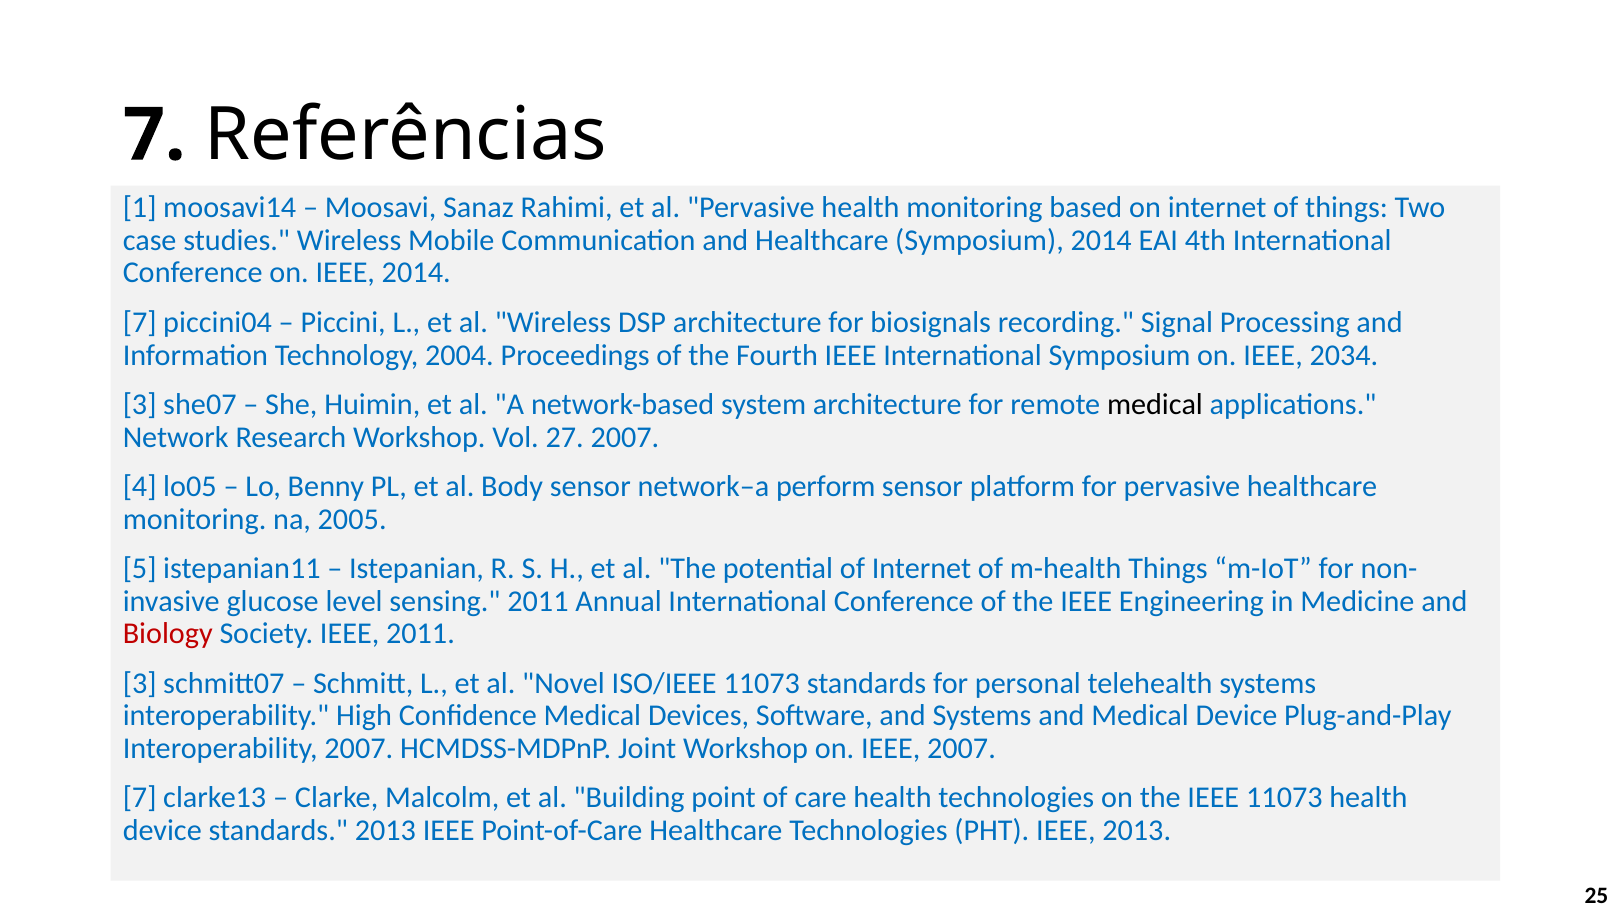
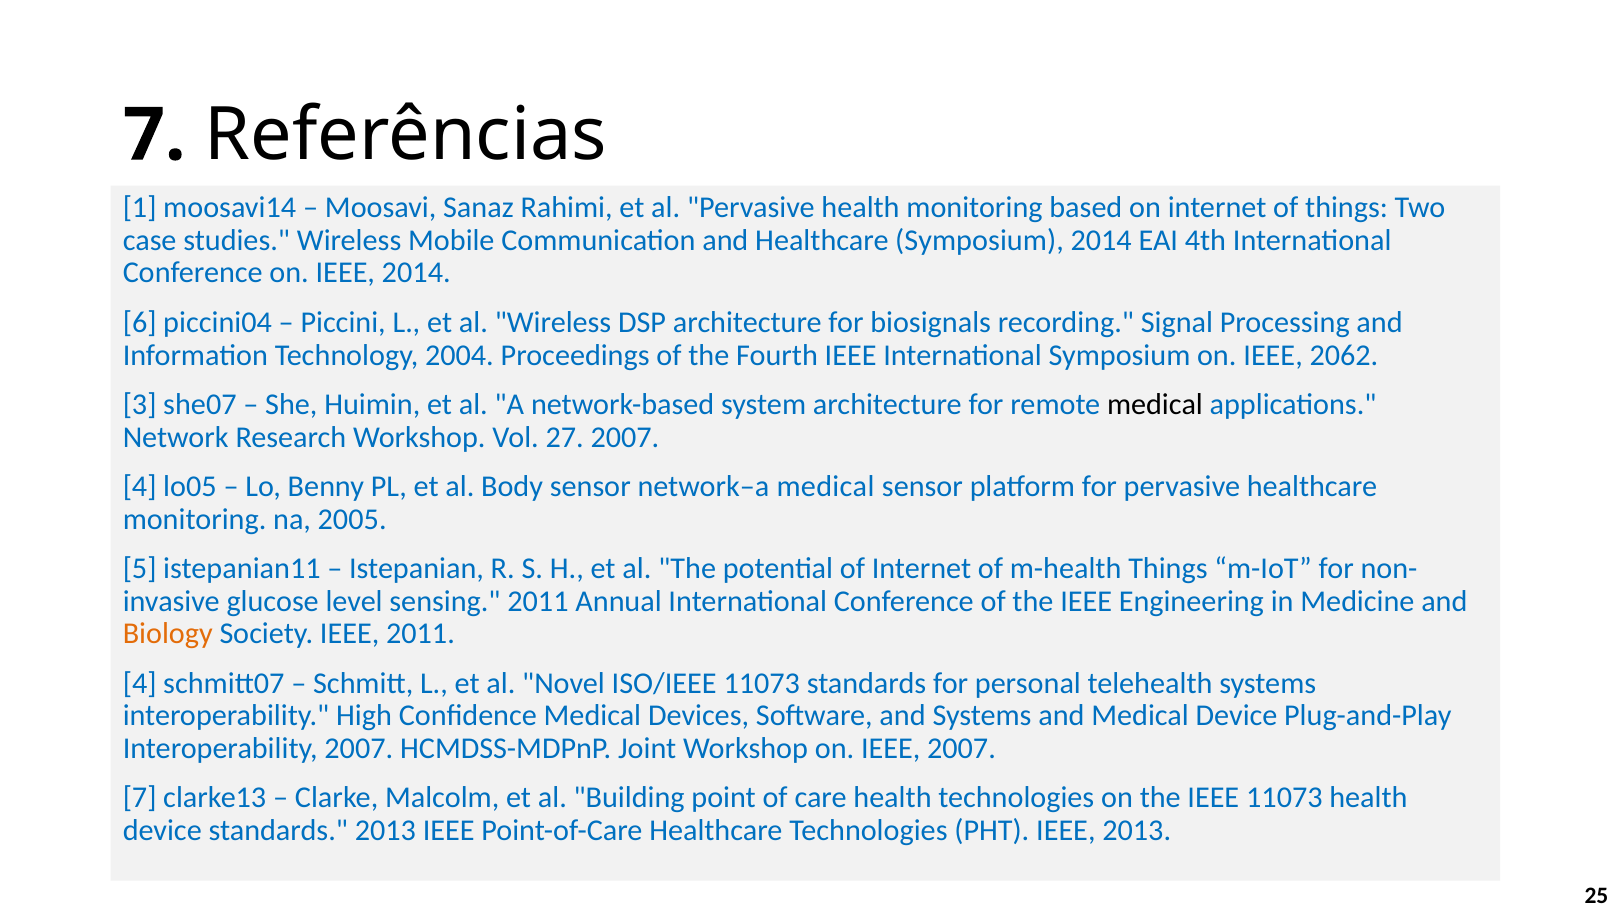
7 at (140, 322): 7 -> 6
2034: 2034 -> 2062
network–a perform: perform -> medical
Biology colour: red -> orange
3 at (140, 683): 3 -> 4
